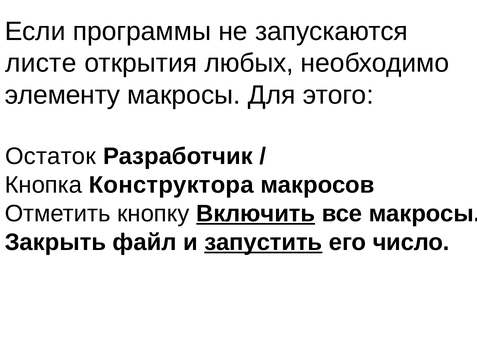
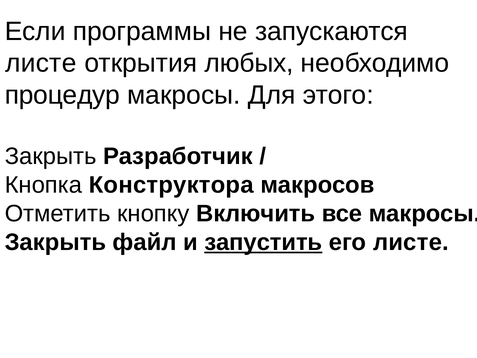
элементу: элементу -> процедур
Остаток at (50, 156): Остаток -> Закрыть
Включить underline: present -> none
его число: число -> листе
